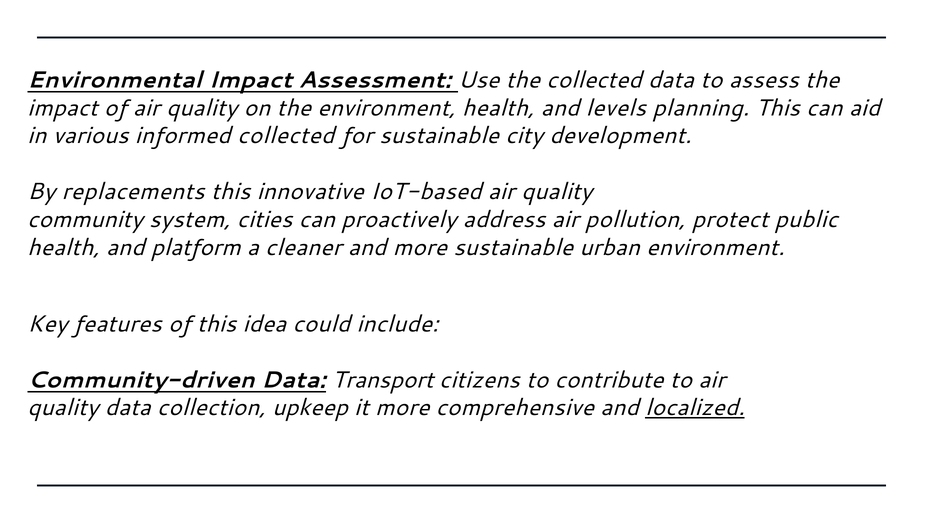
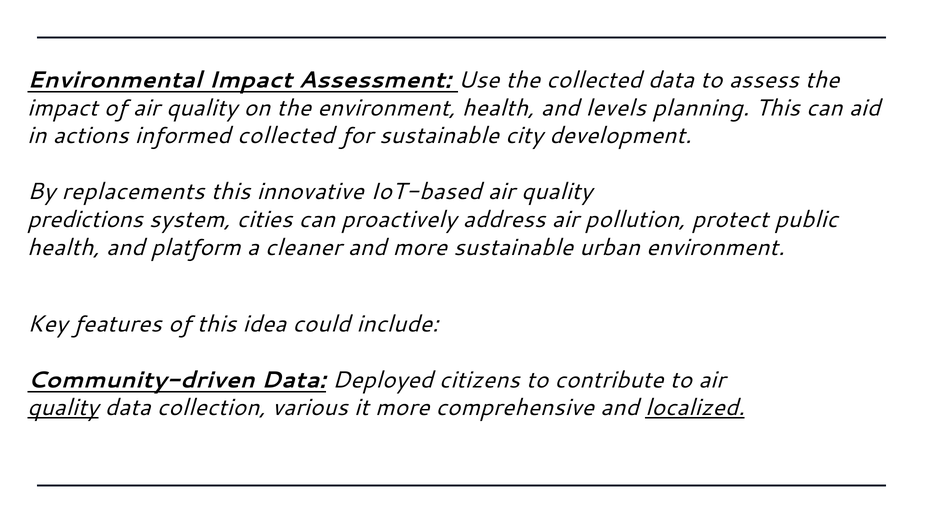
various: various -> actions
community: community -> predictions
Transport: Transport -> Deployed
quality at (63, 407) underline: none -> present
upkeep: upkeep -> various
